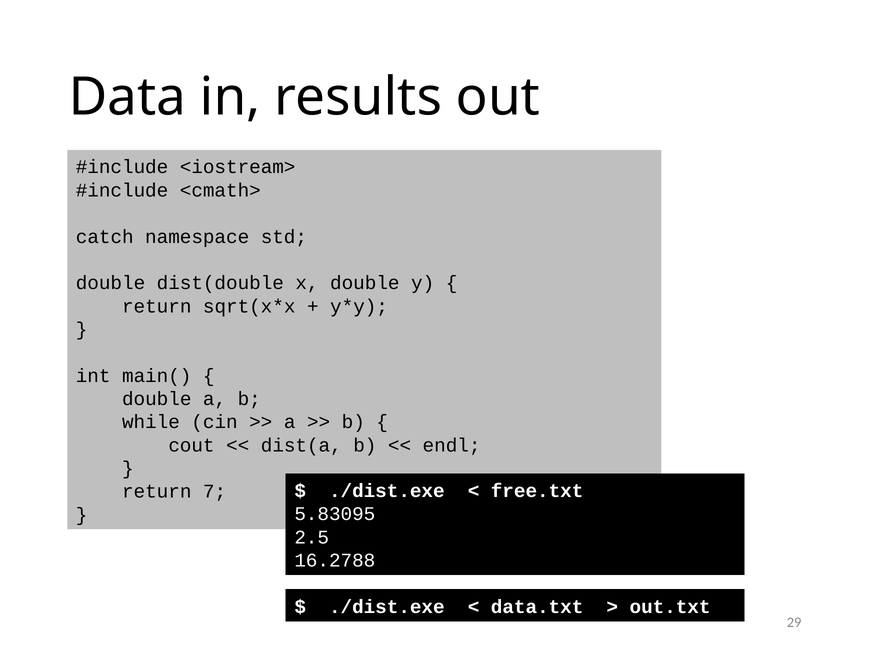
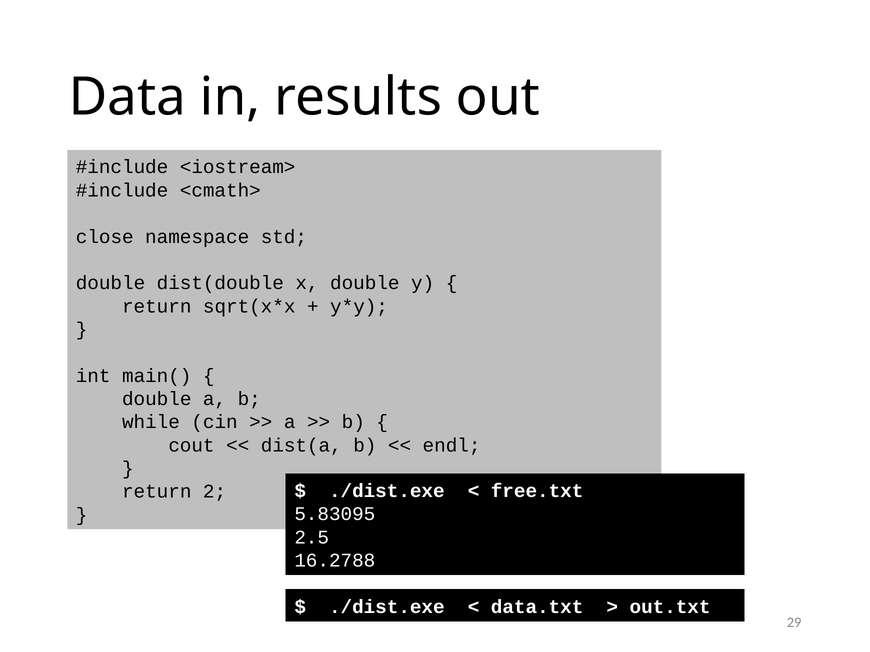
catch: catch -> close
7: 7 -> 2
